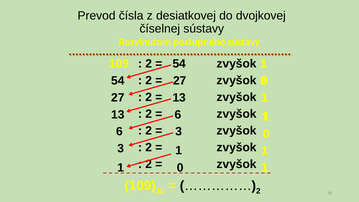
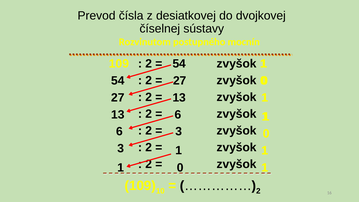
postupného sústavy: sústavy -> mocnín
